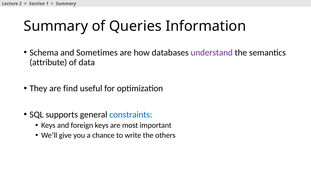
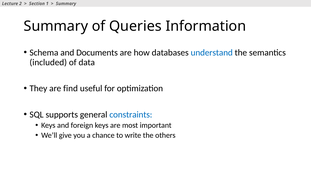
Sometimes: Sometimes -> Documents
understand colour: purple -> blue
attribute: attribute -> included
